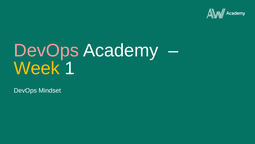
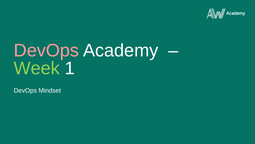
Week colour: yellow -> light green
